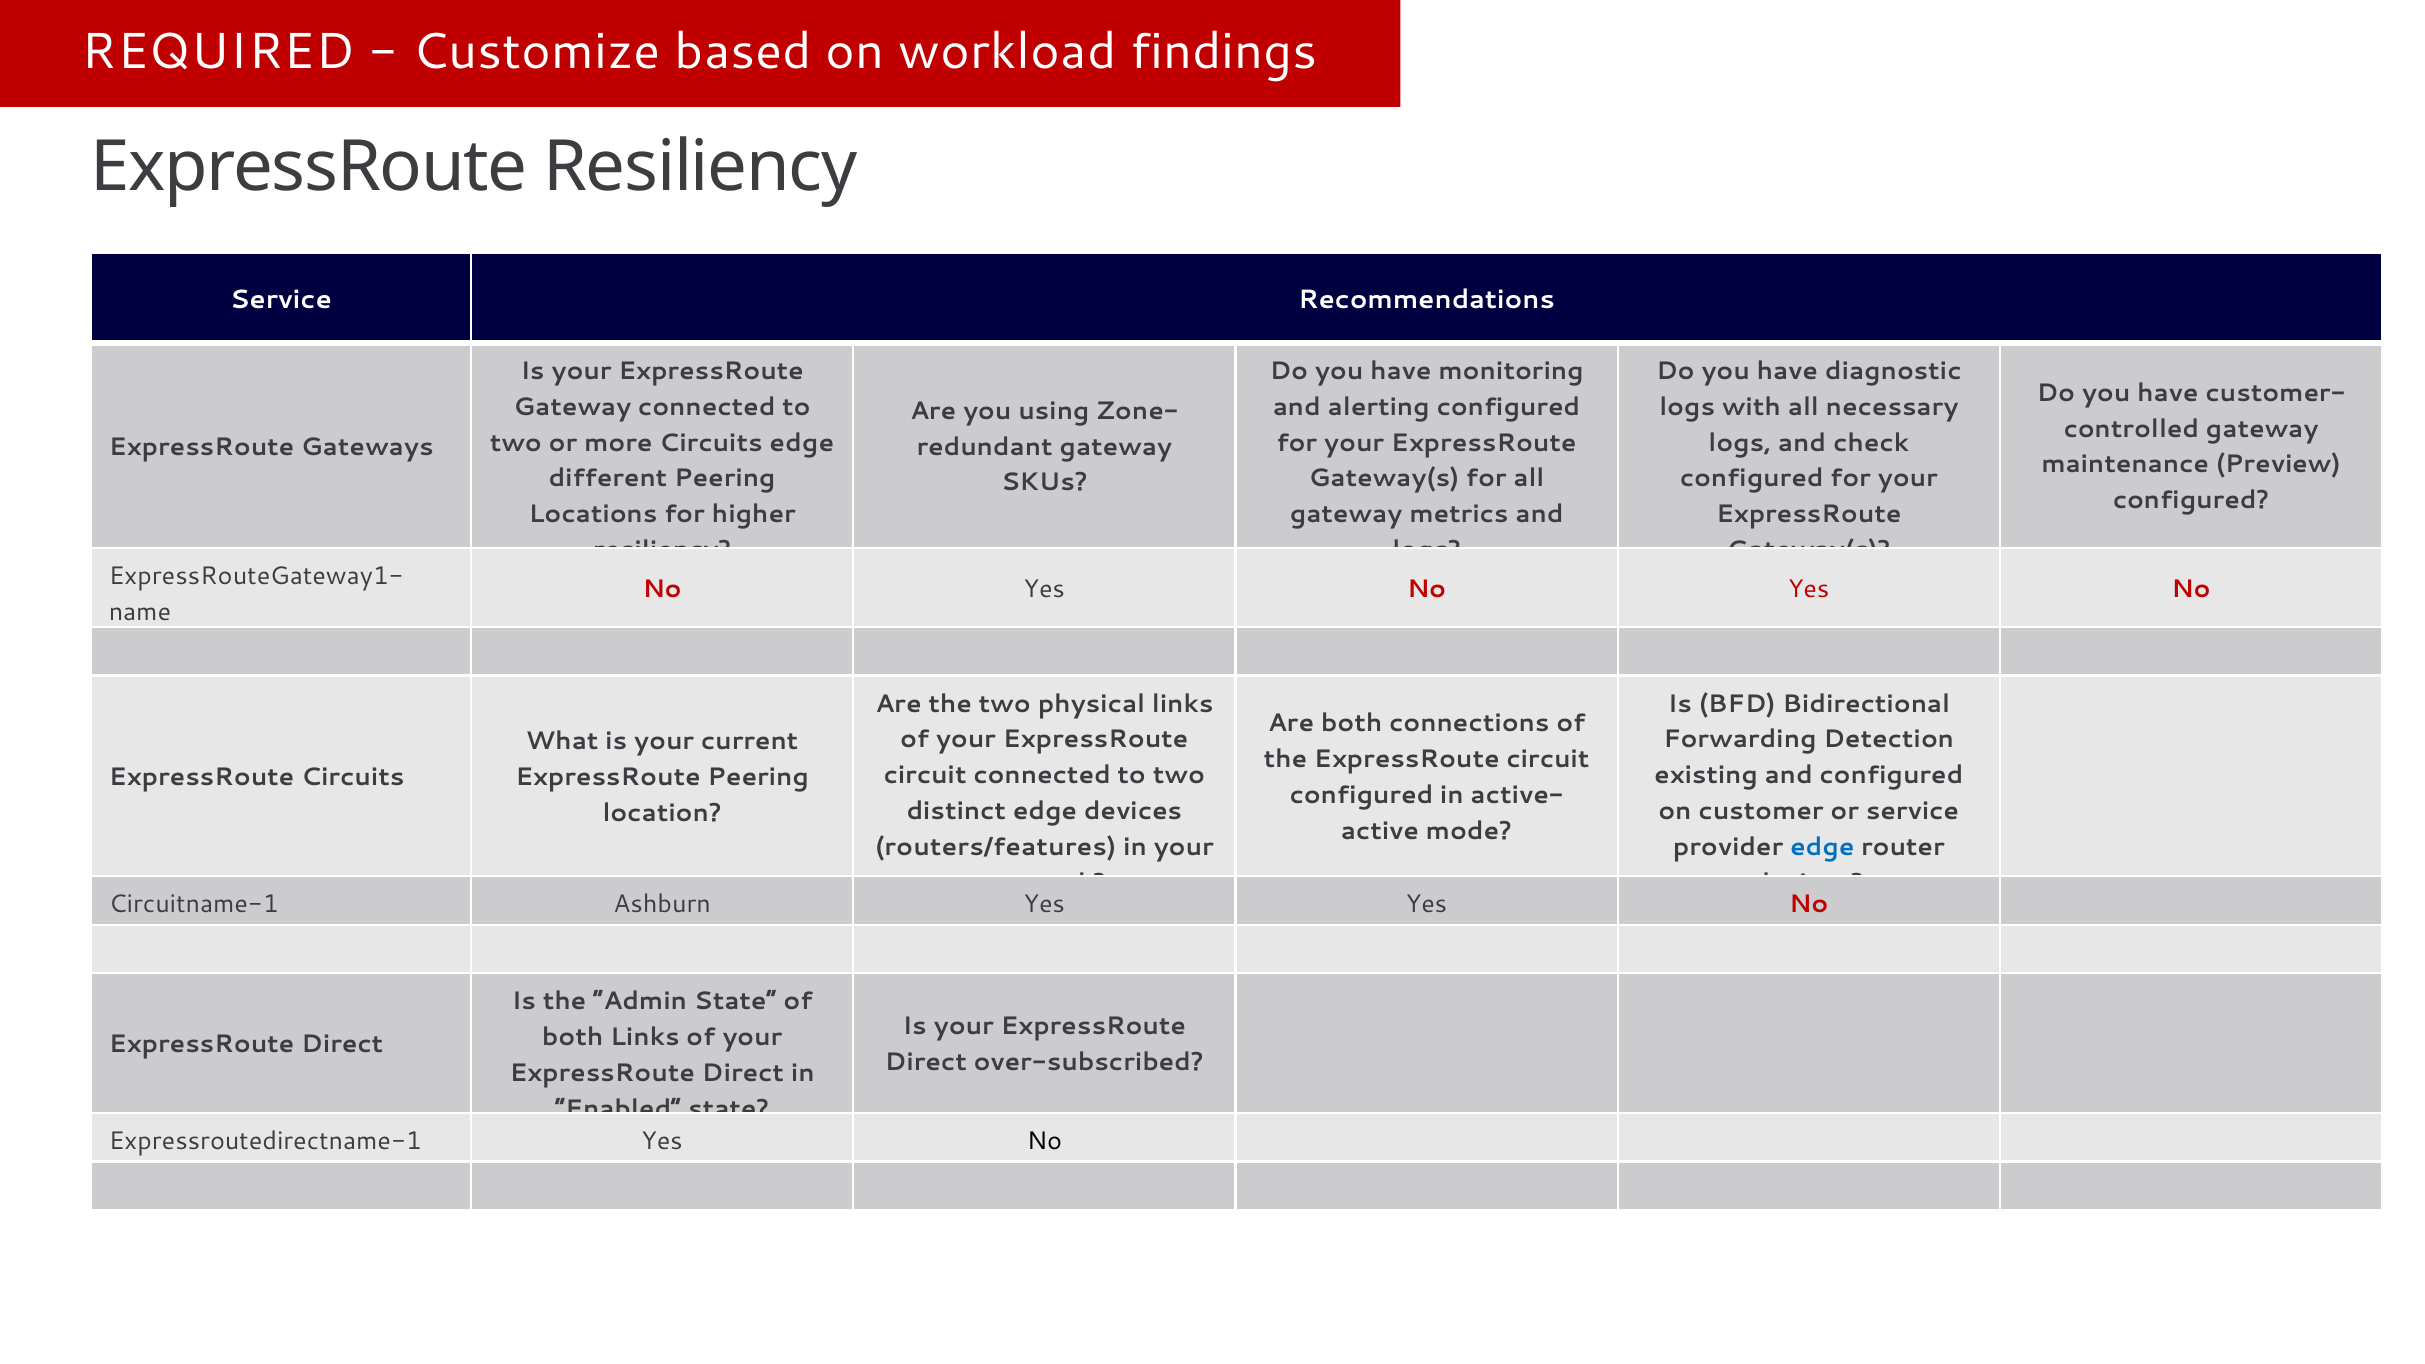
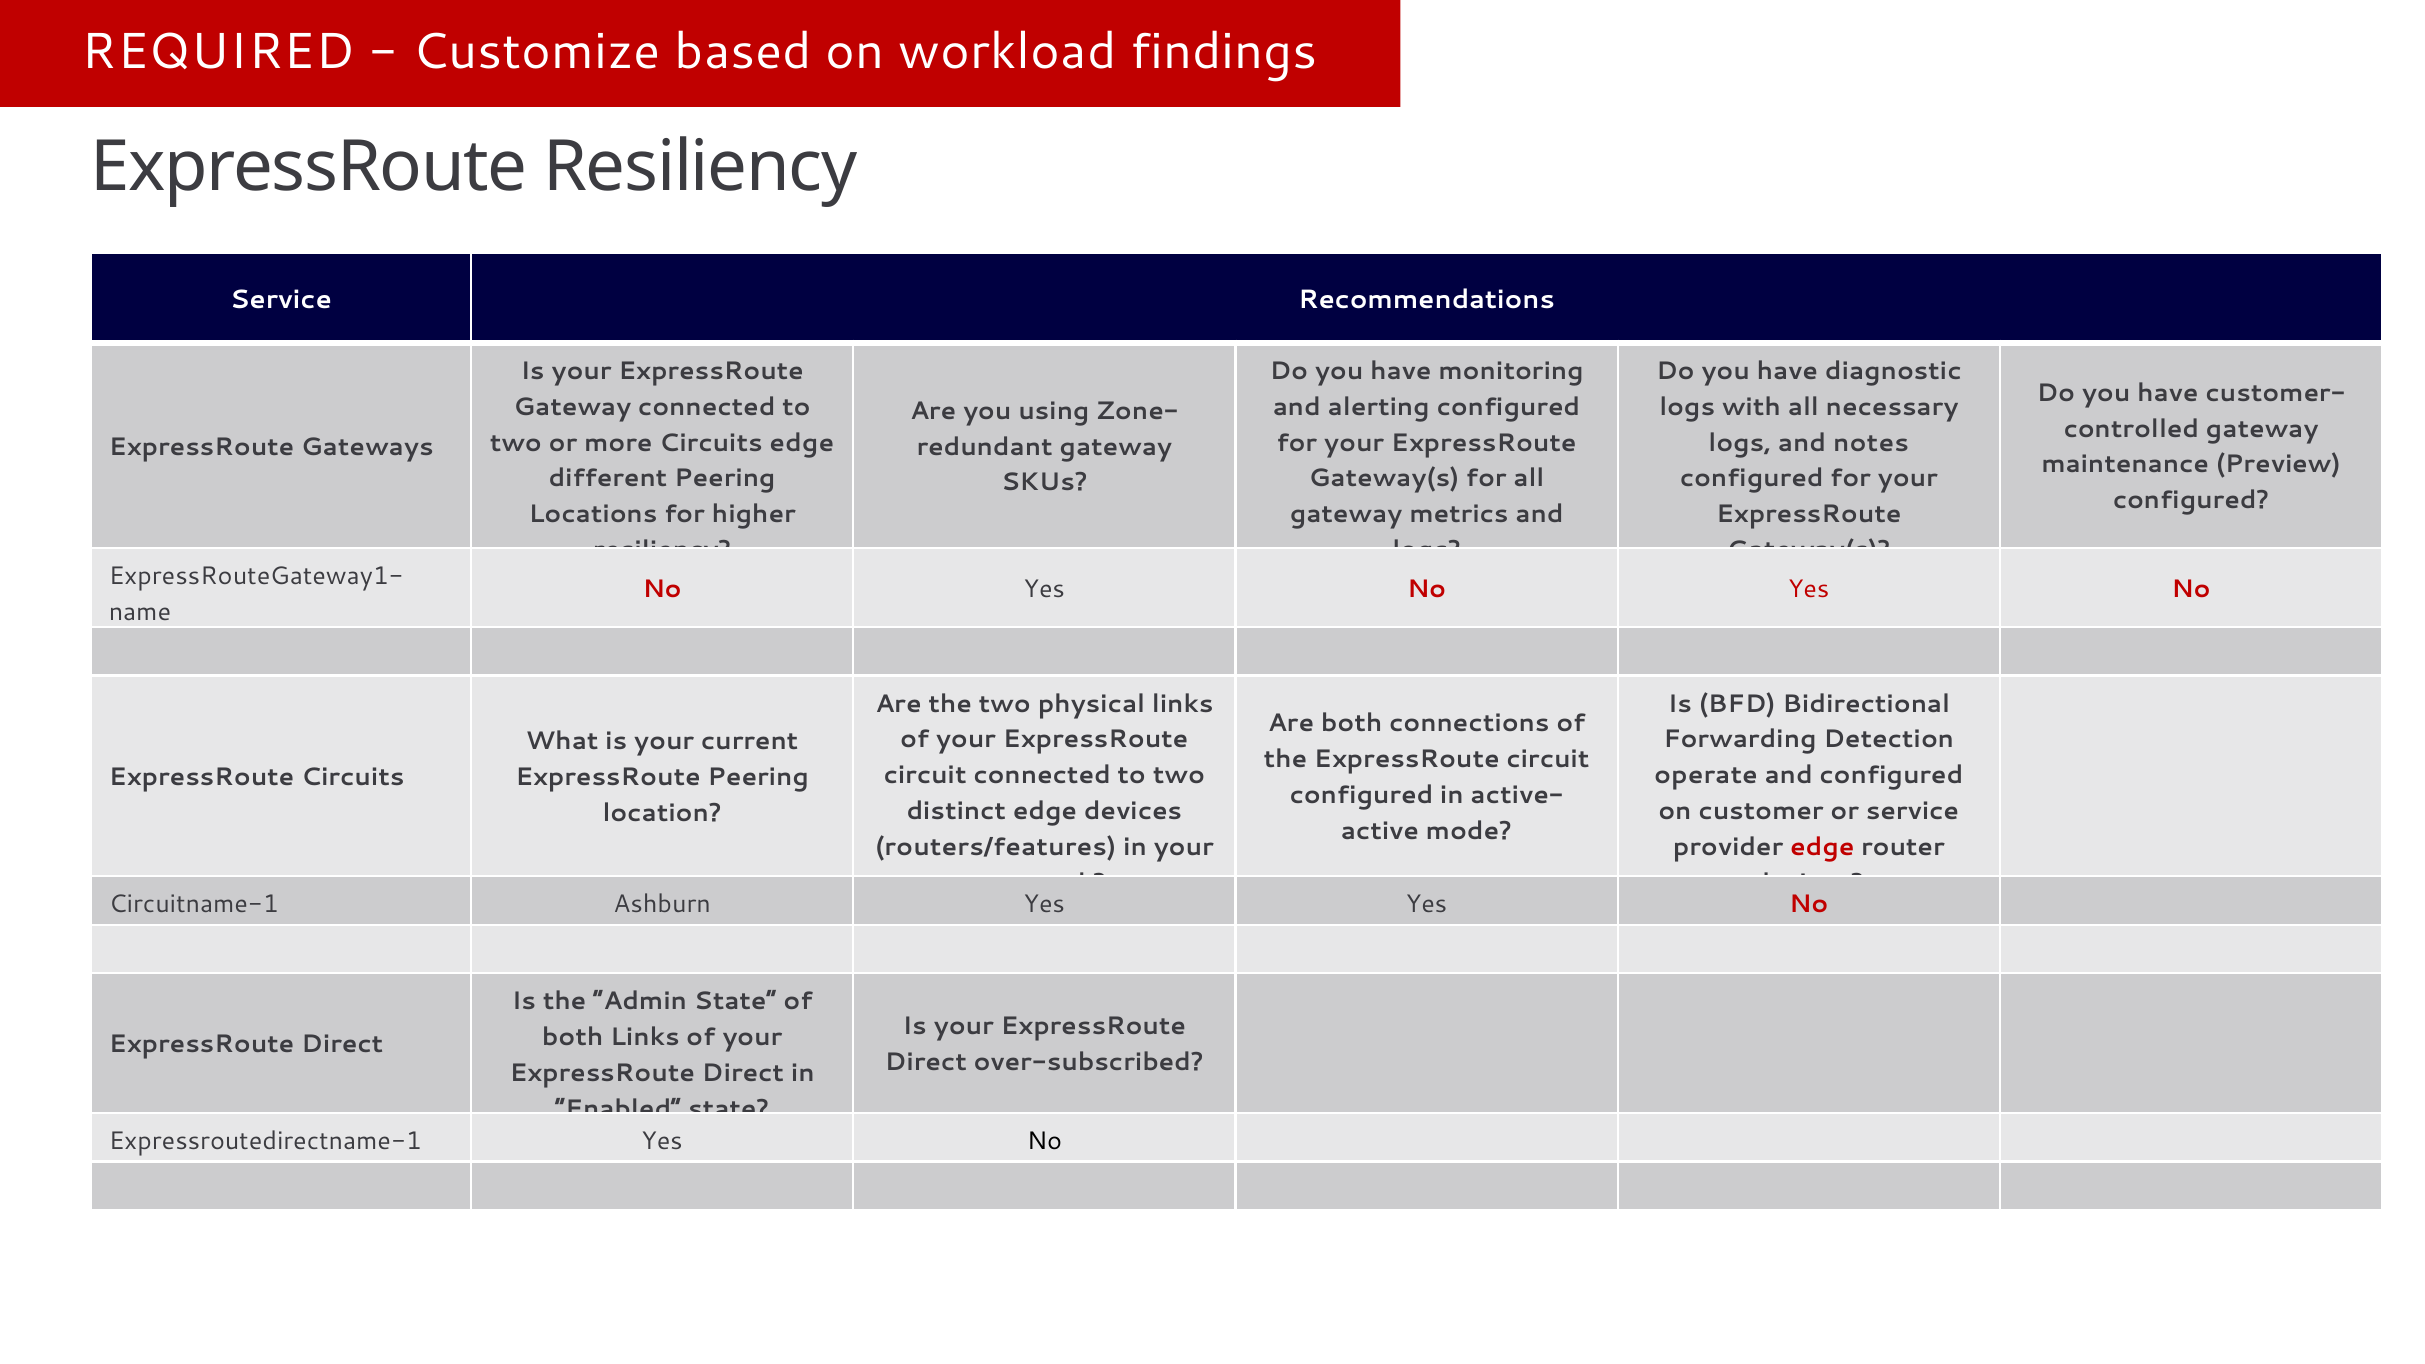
check: check -> notes
existing: existing -> operate
edge at (1822, 847) colour: blue -> red
